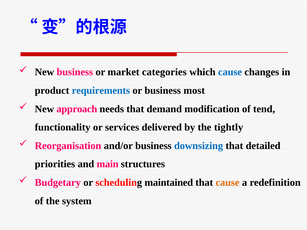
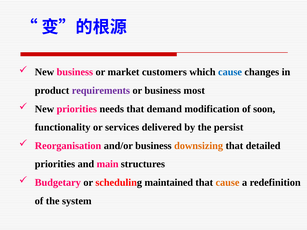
categories: categories -> customers
requirements colour: blue -> purple
New approach: approach -> priorities
tend: tend -> soon
tightly: tightly -> persist
downsizing colour: blue -> orange
